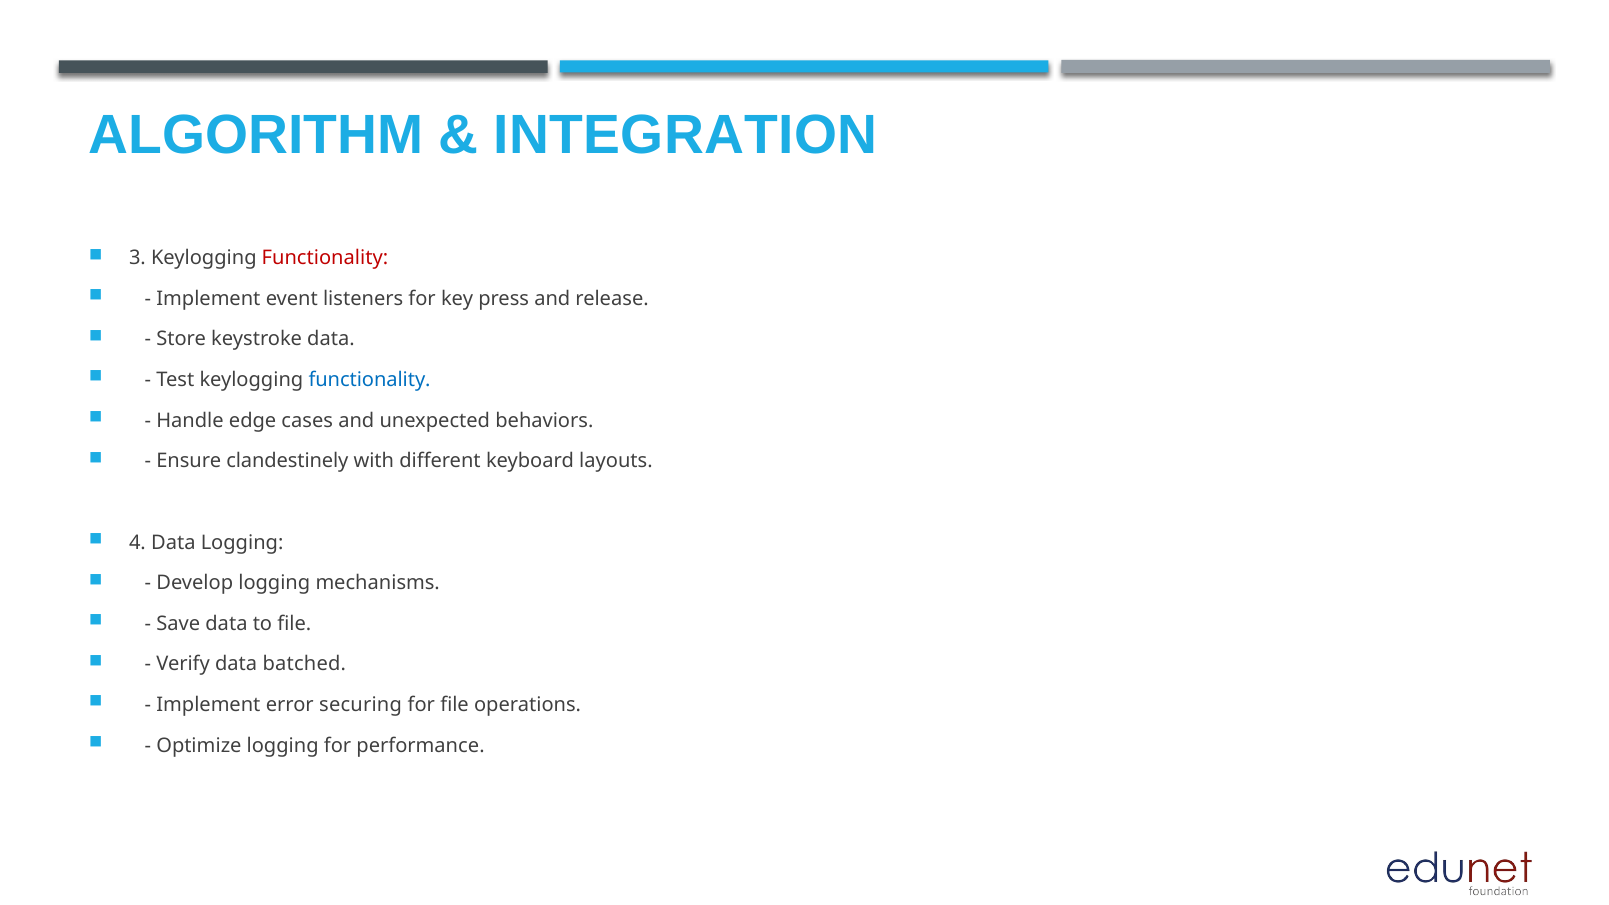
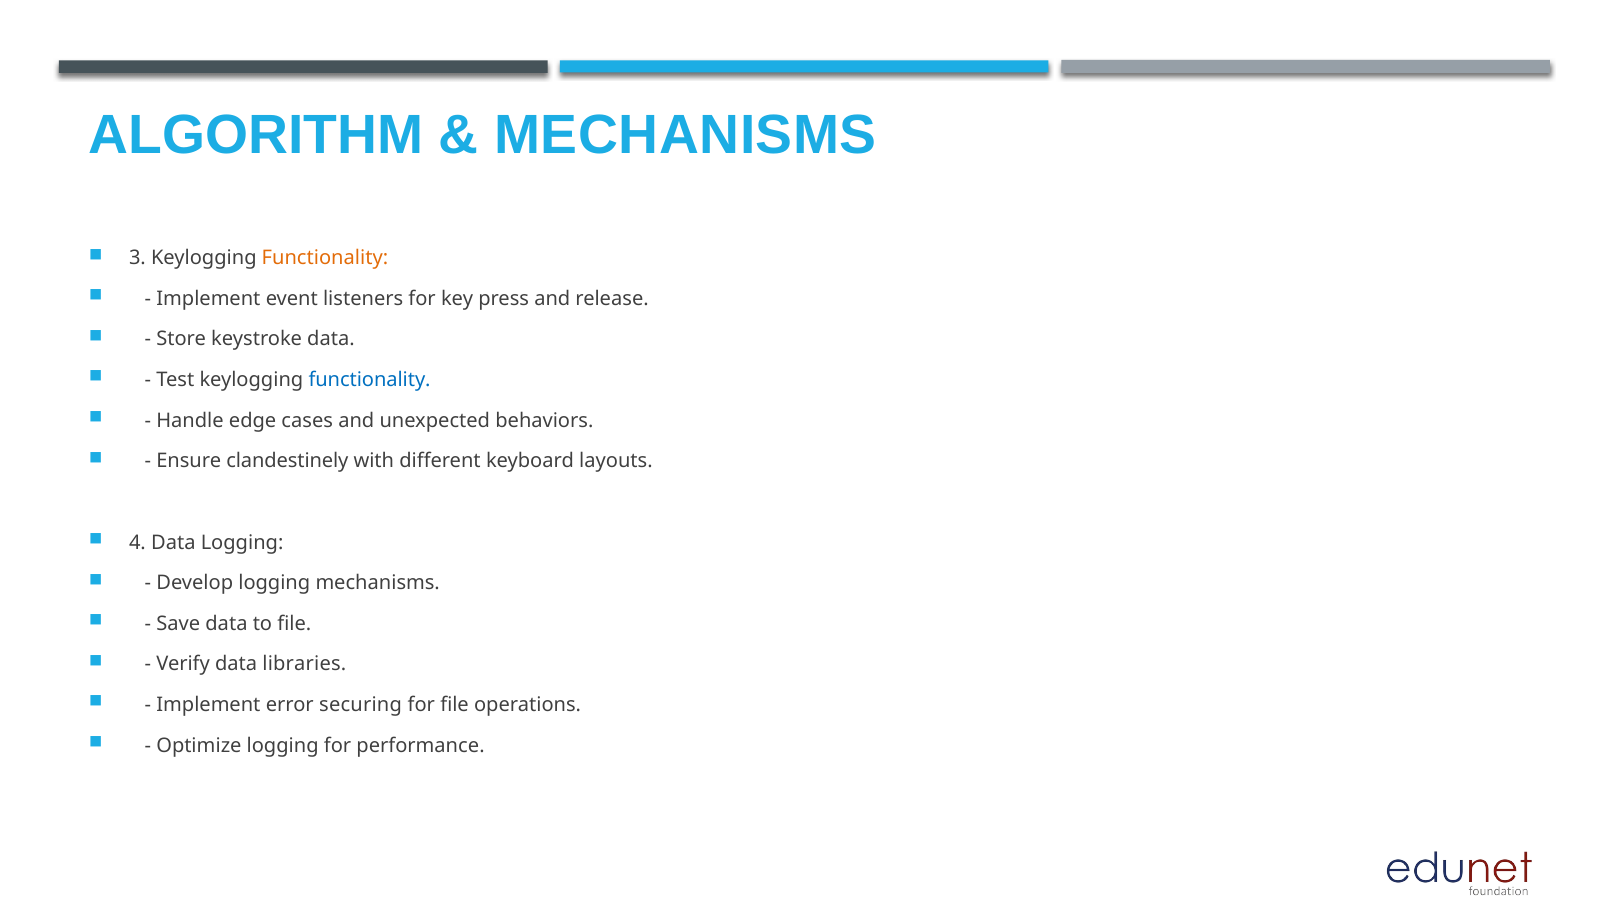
INTEGRATION at (686, 136): INTEGRATION -> MECHANISMS
Functionality at (325, 258) colour: red -> orange
batched: batched -> libraries
